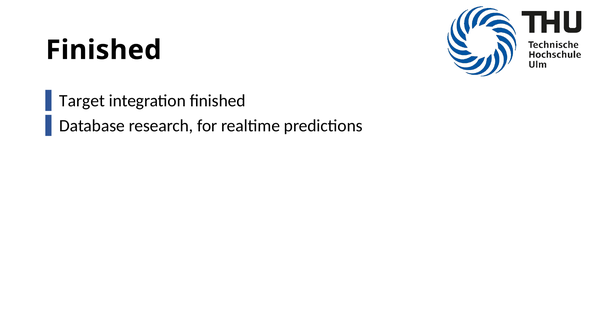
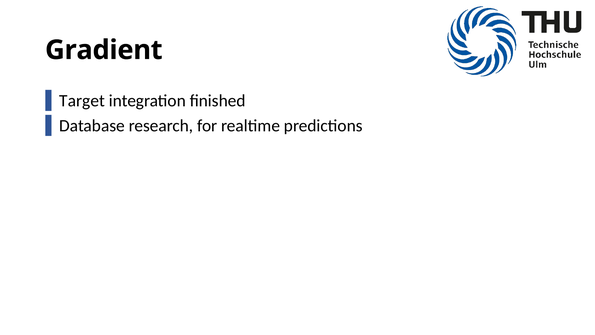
Finished at (104, 50): Finished -> Gradient
